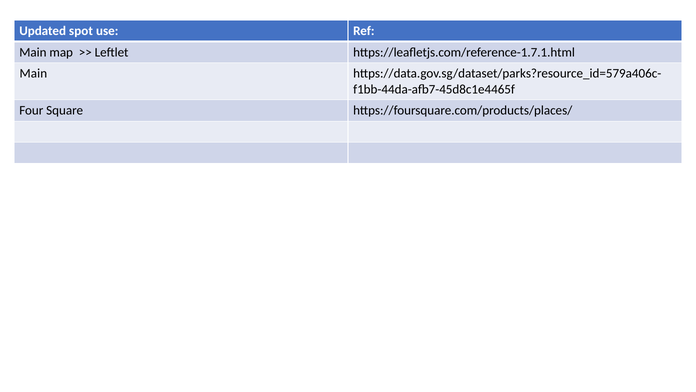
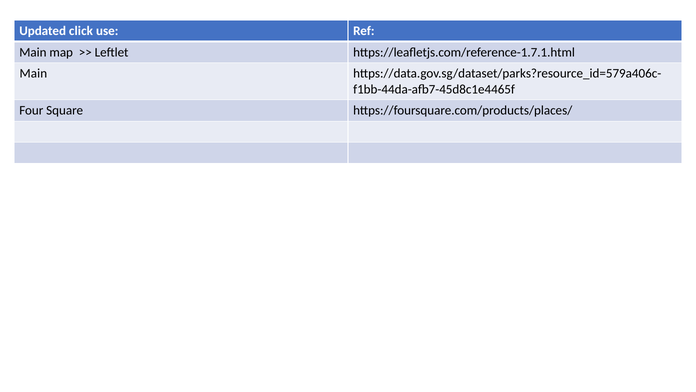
spot: spot -> click
